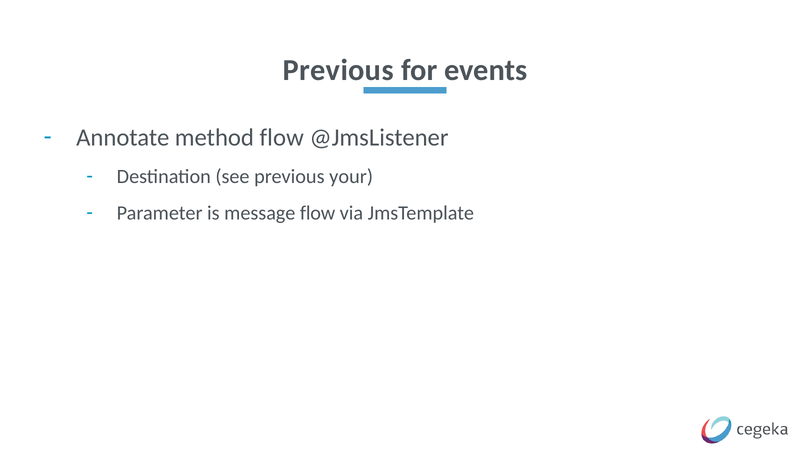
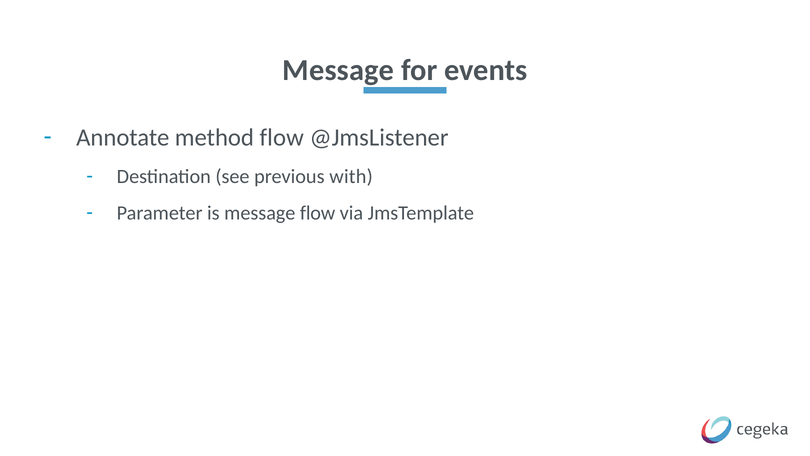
Previous at (338, 70): Previous -> Message
your: your -> with
